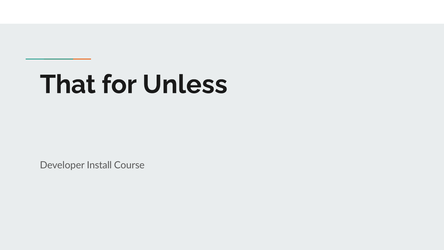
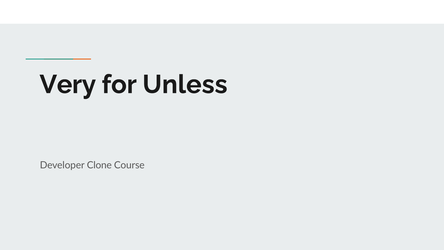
That: That -> Very
Install: Install -> Clone
